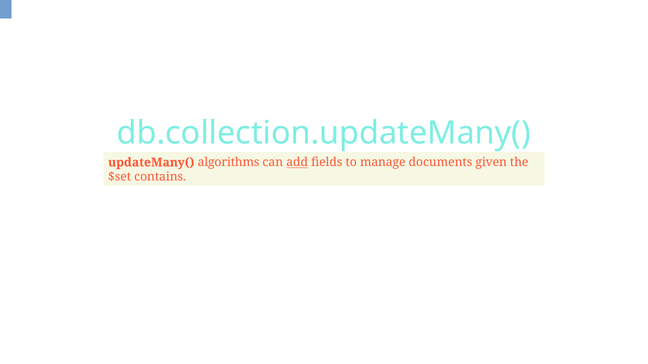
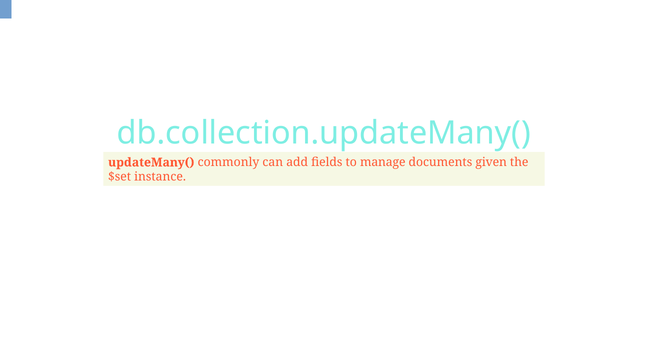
algorithms: algorithms -> commonly
add underline: present -> none
contains: contains -> instance
